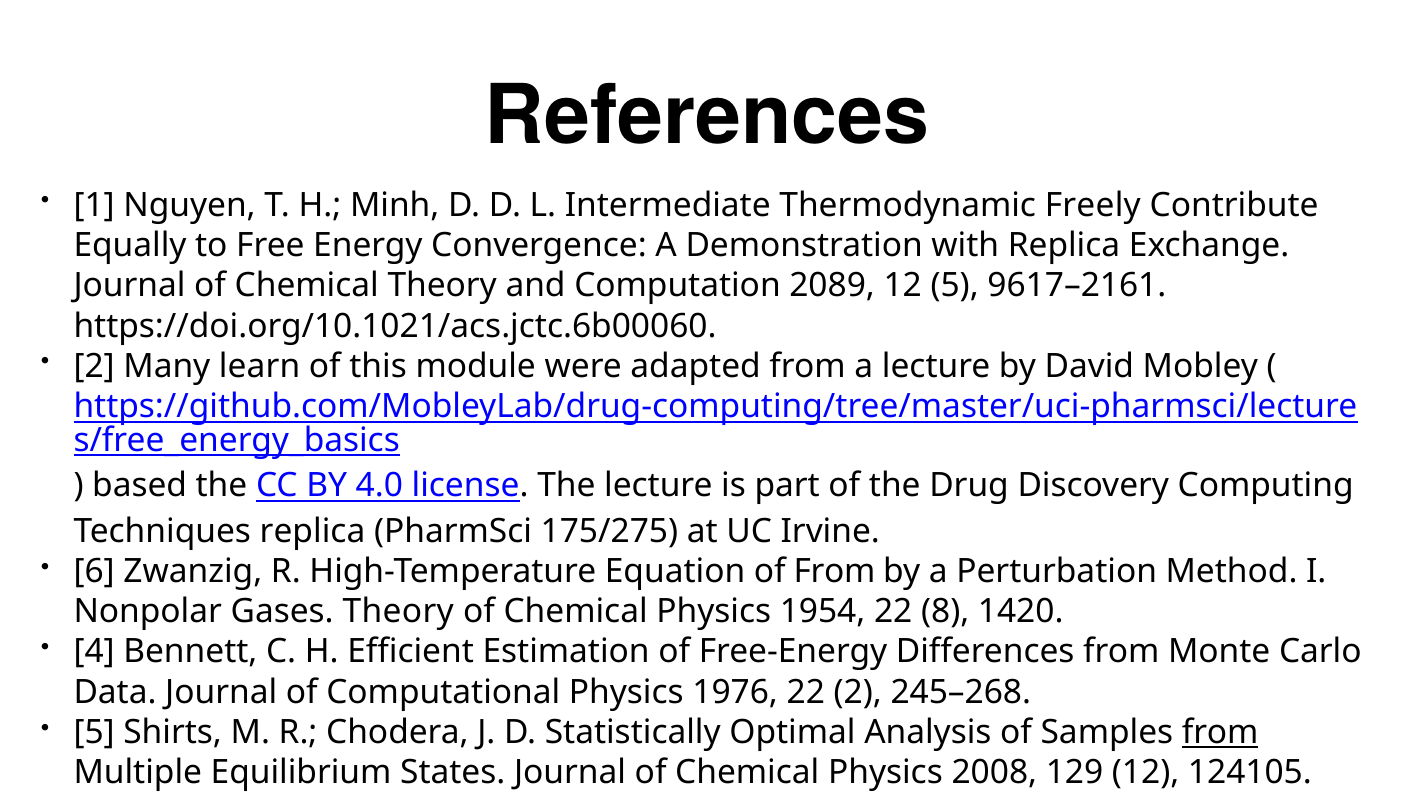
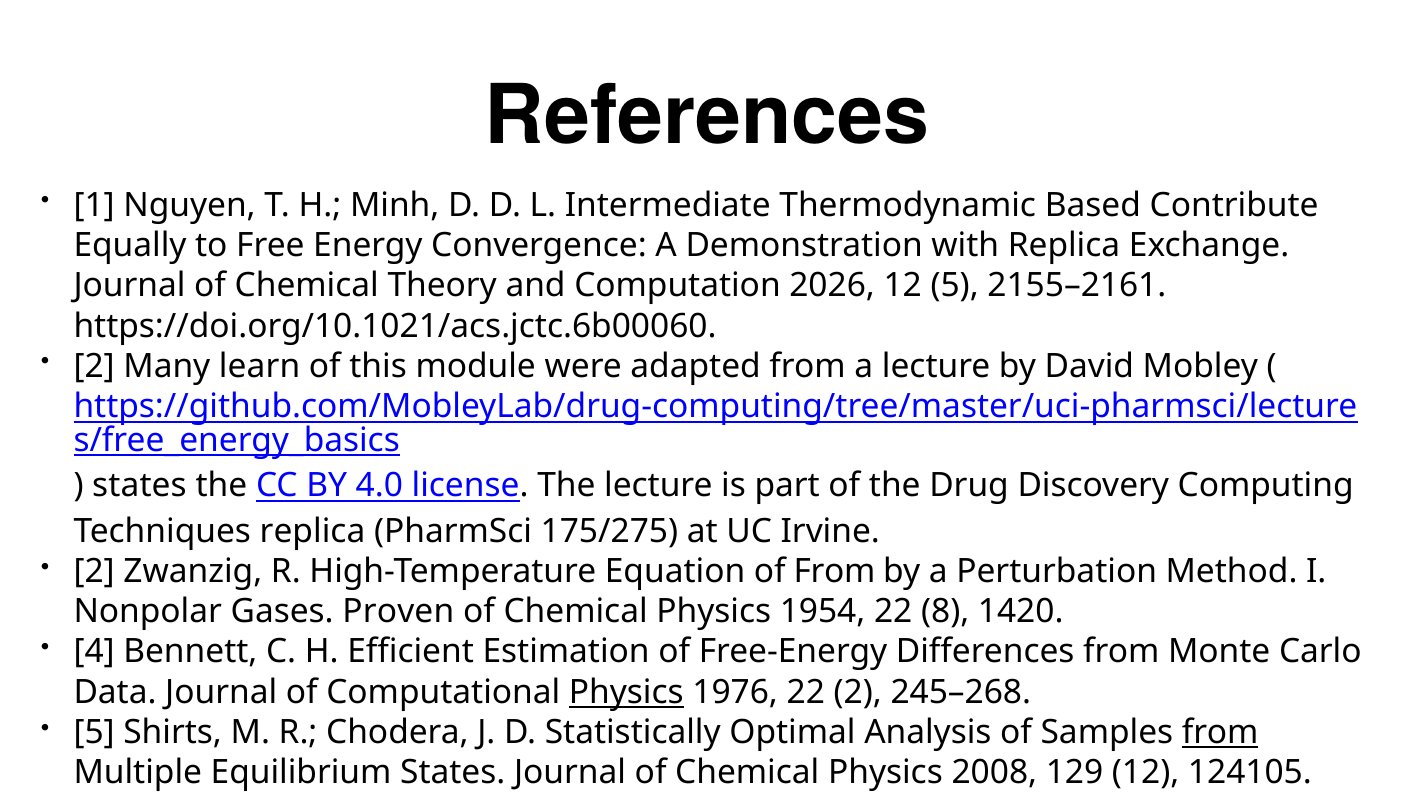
Freely: Freely -> Based
2089: 2089 -> 2026
9617–2161: 9617–2161 -> 2155–2161
based at (140, 485): based -> states
6 at (94, 571): 6 -> 2
Gases Theory: Theory -> Proven
Physics at (626, 692) underline: none -> present
